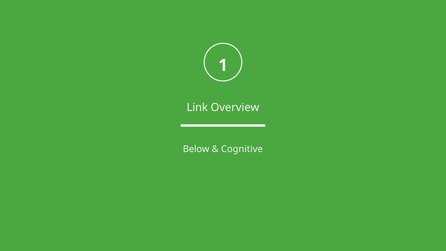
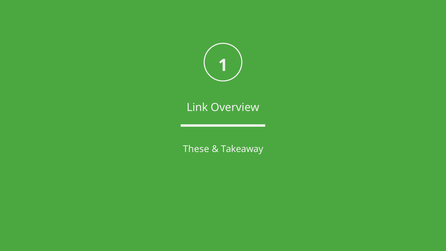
Below: Below -> These
Cognitive: Cognitive -> Takeaway
